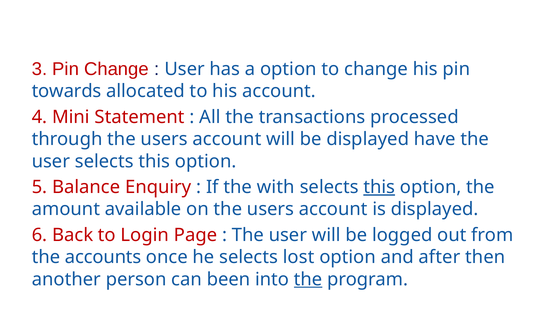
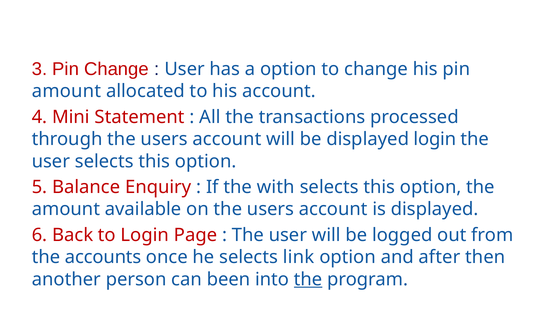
towards at (67, 91): towards -> amount
displayed have: have -> login
this at (379, 187) underline: present -> none
lost: lost -> link
